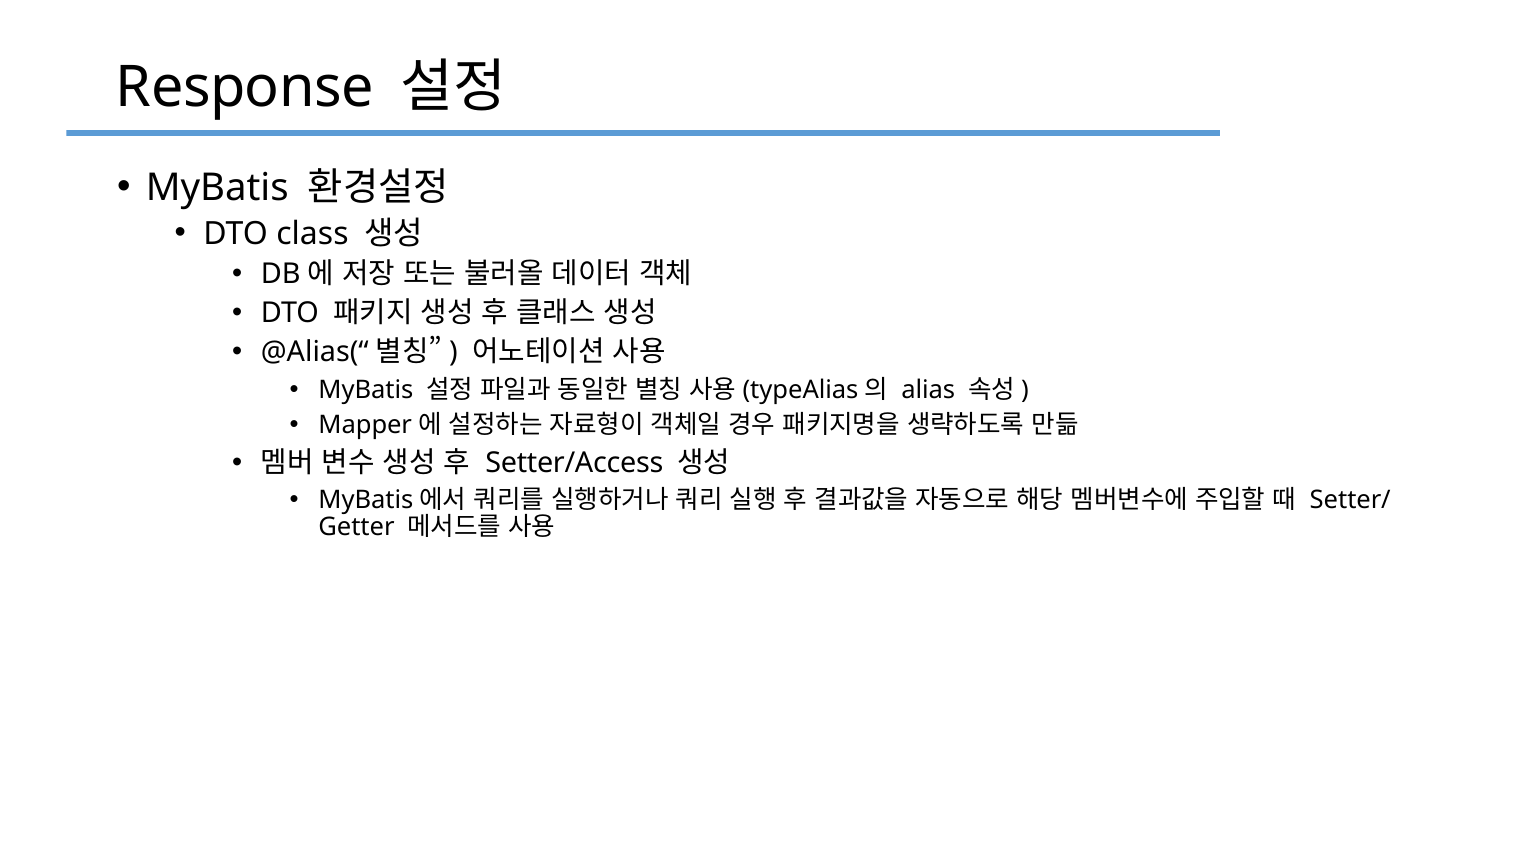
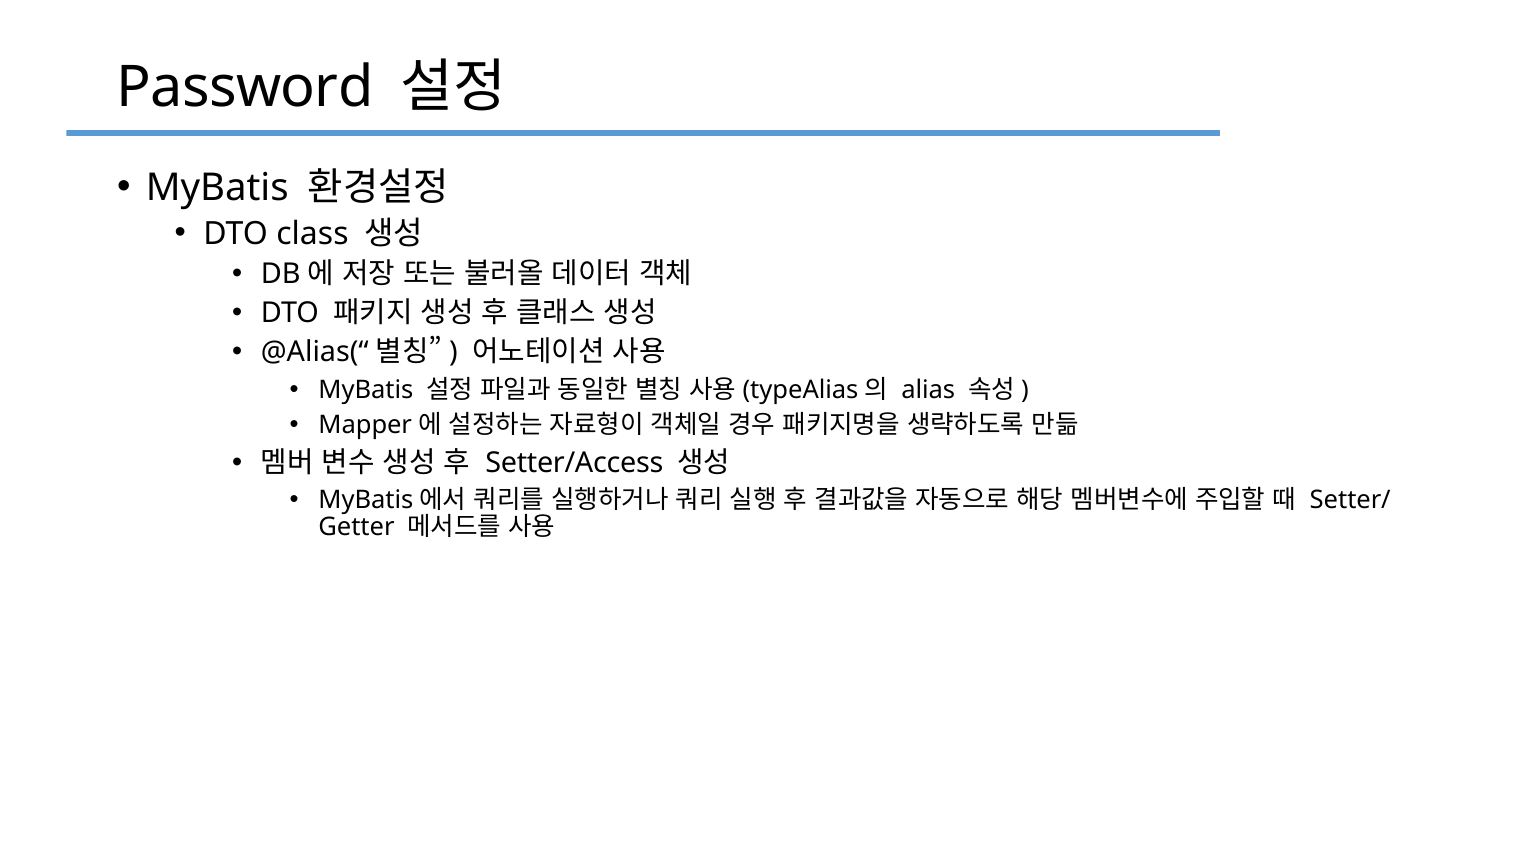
Response: Response -> Password
